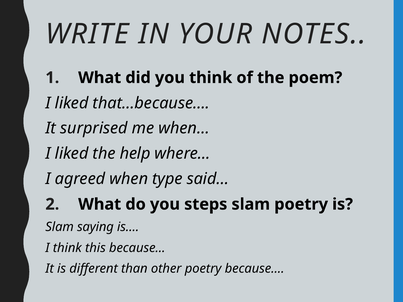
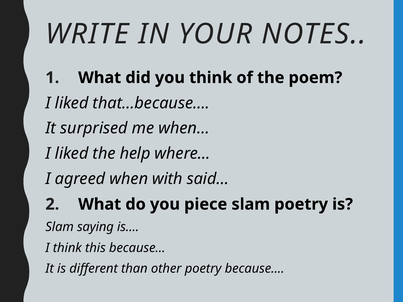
type: type -> with
steps: steps -> piece
